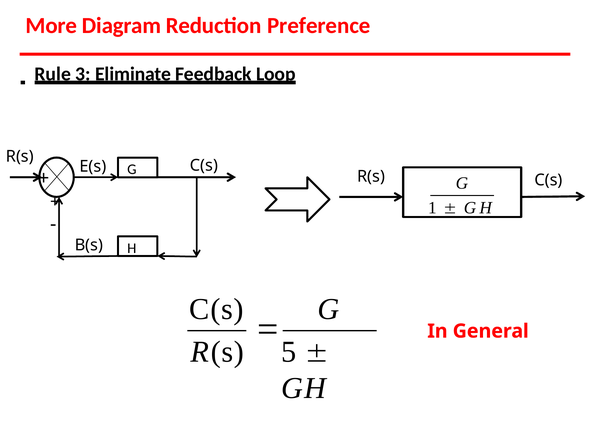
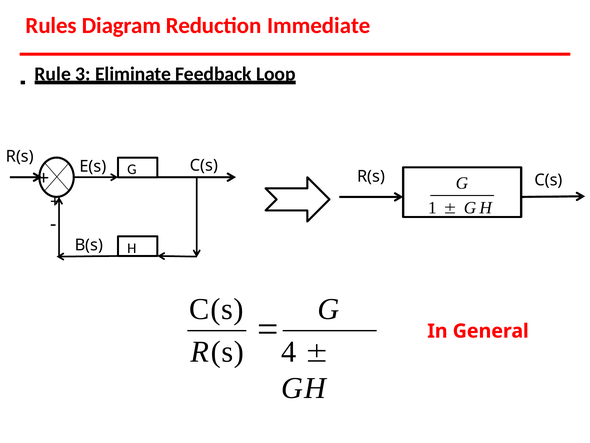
More: More -> Rules
Preference: Preference -> Immediate
5: 5 -> 4
